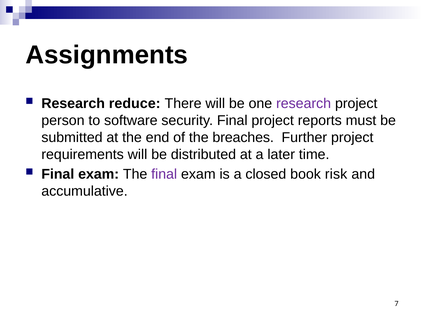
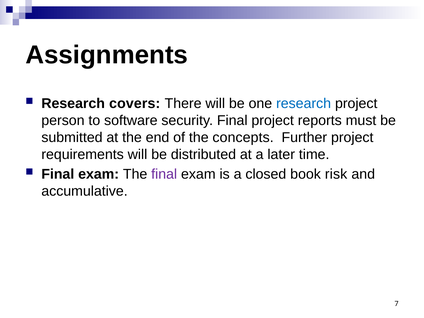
reduce: reduce -> covers
research at (304, 103) colour: purple -> blue
breaches: breaches -> concepts
